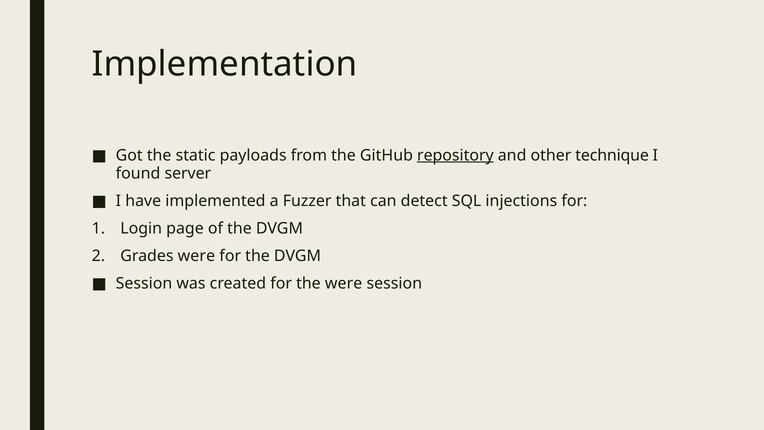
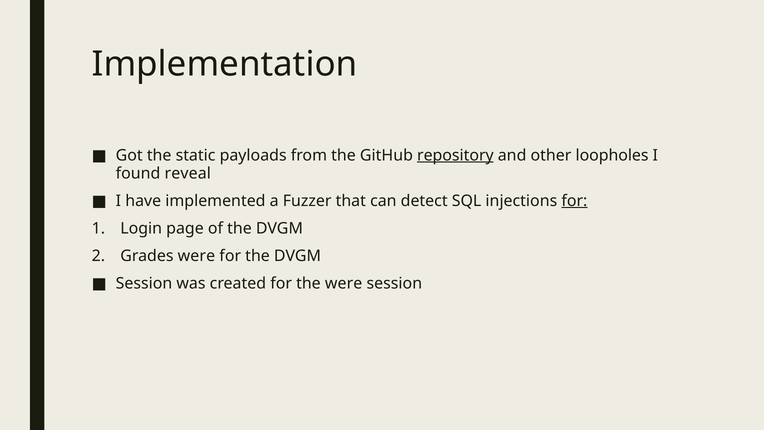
technique: technique -> loopholes
server: server -> reveal
for at (574, 201) underline: none -> present
